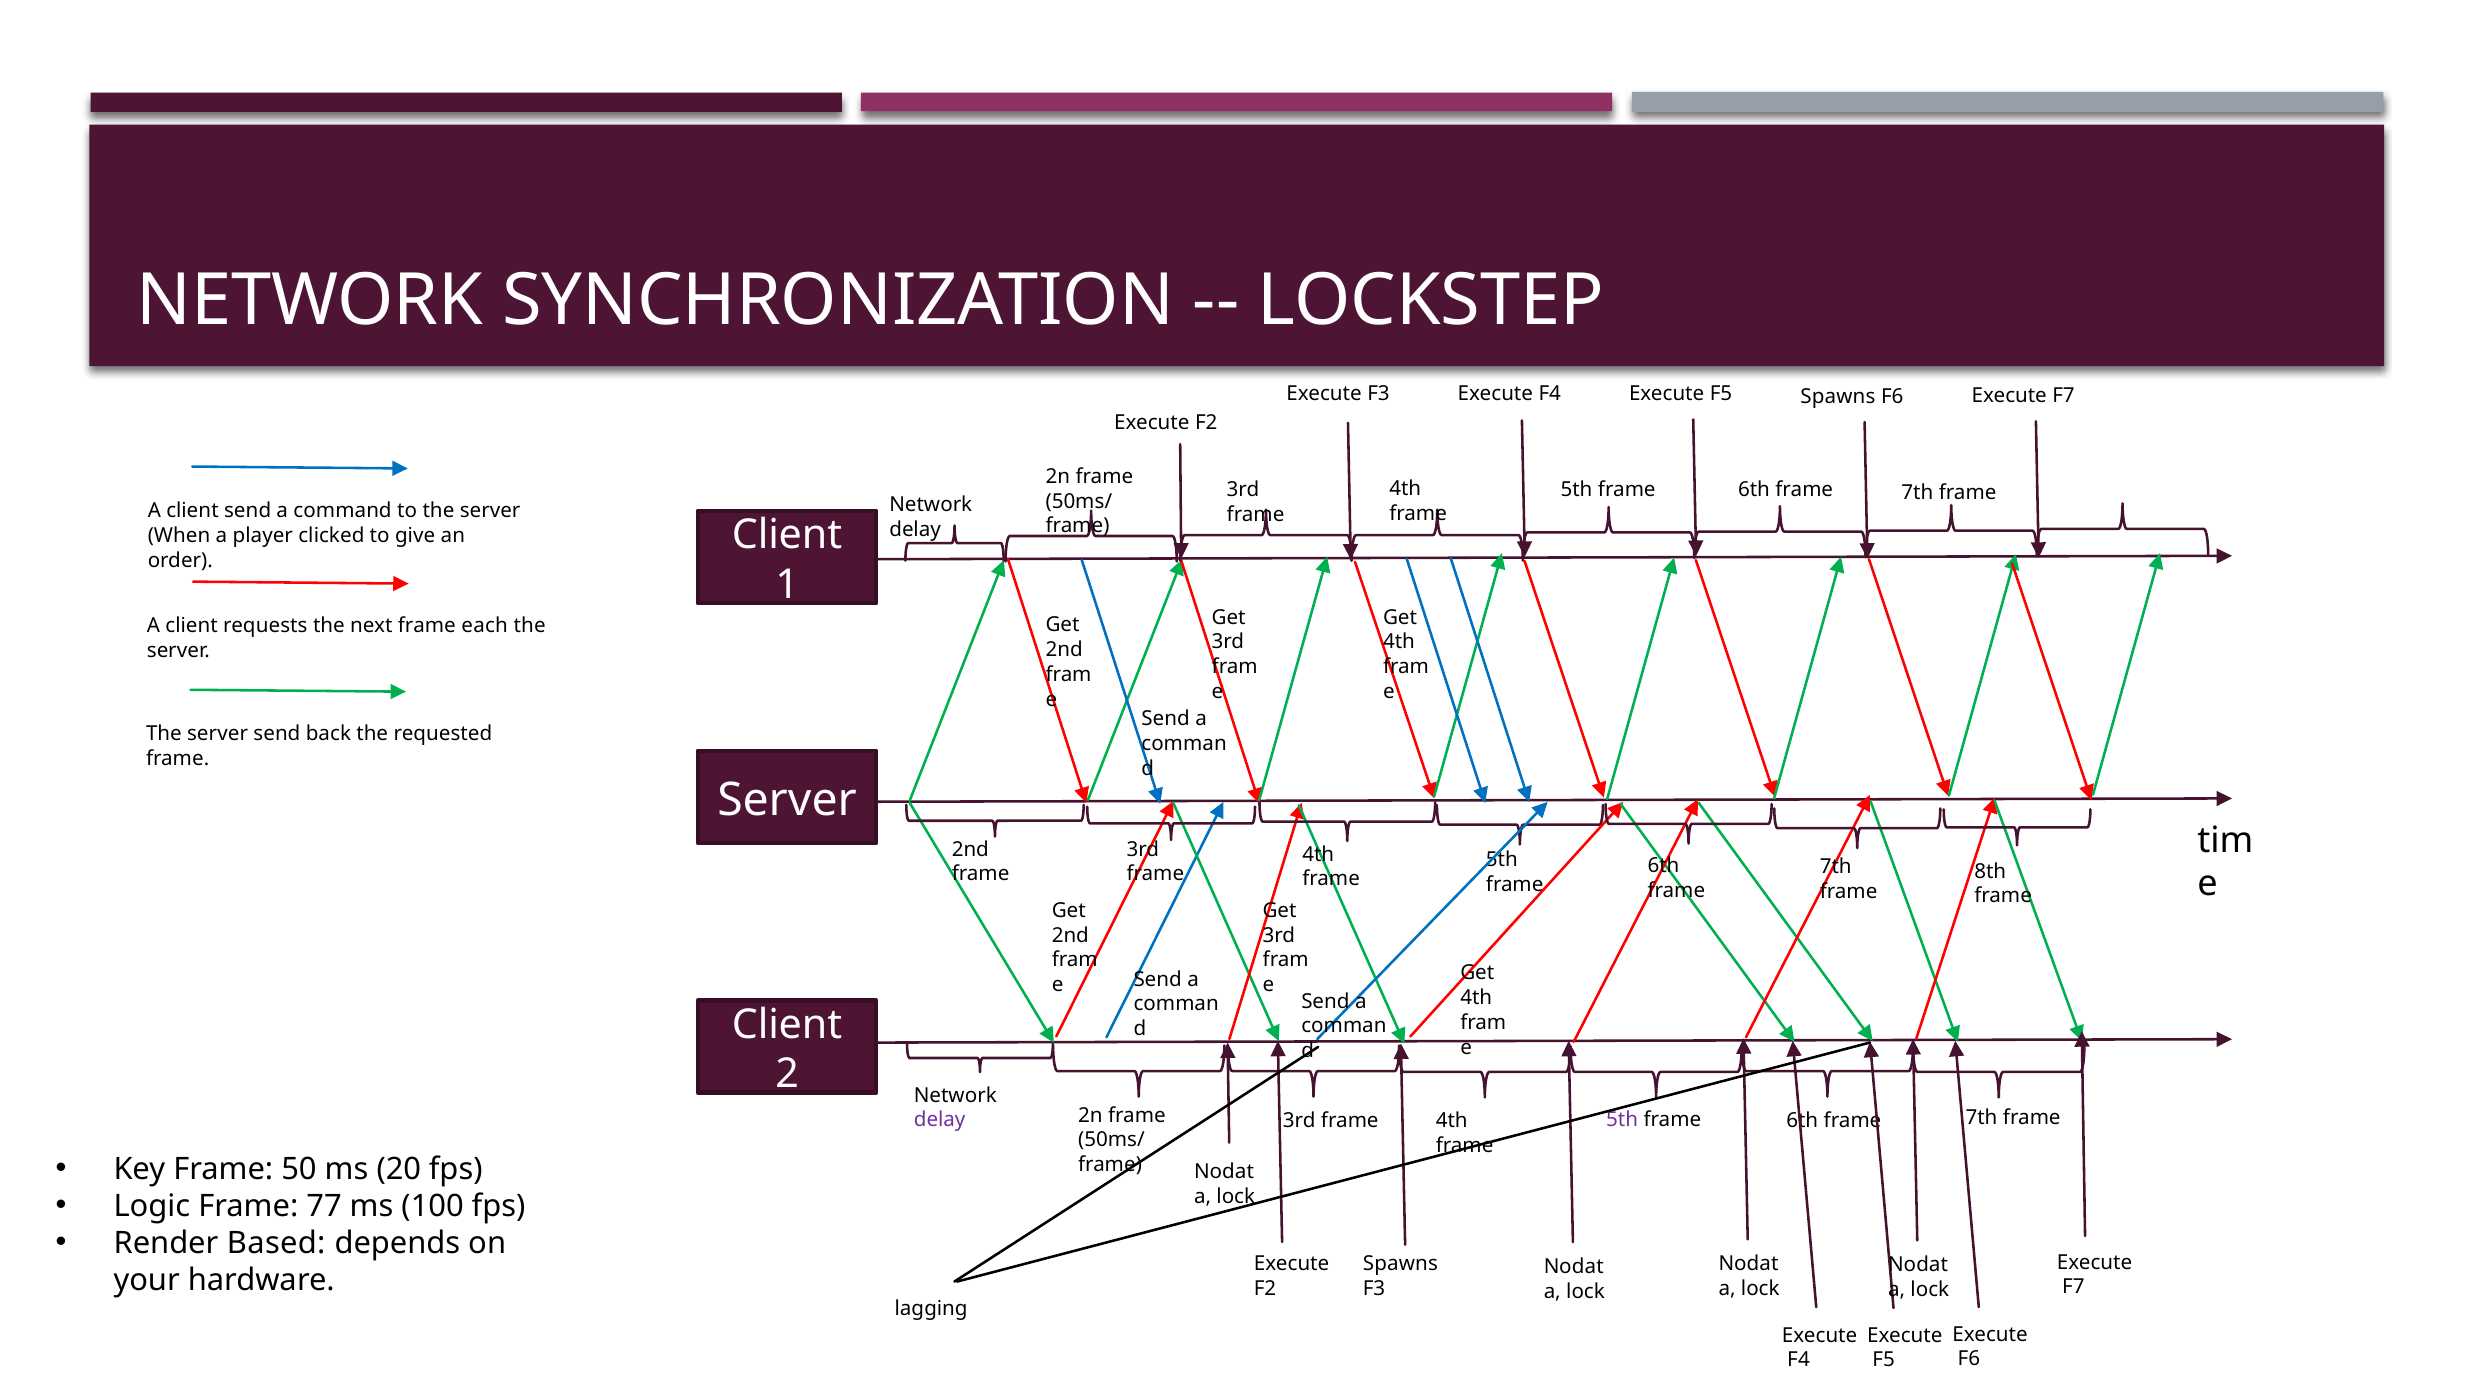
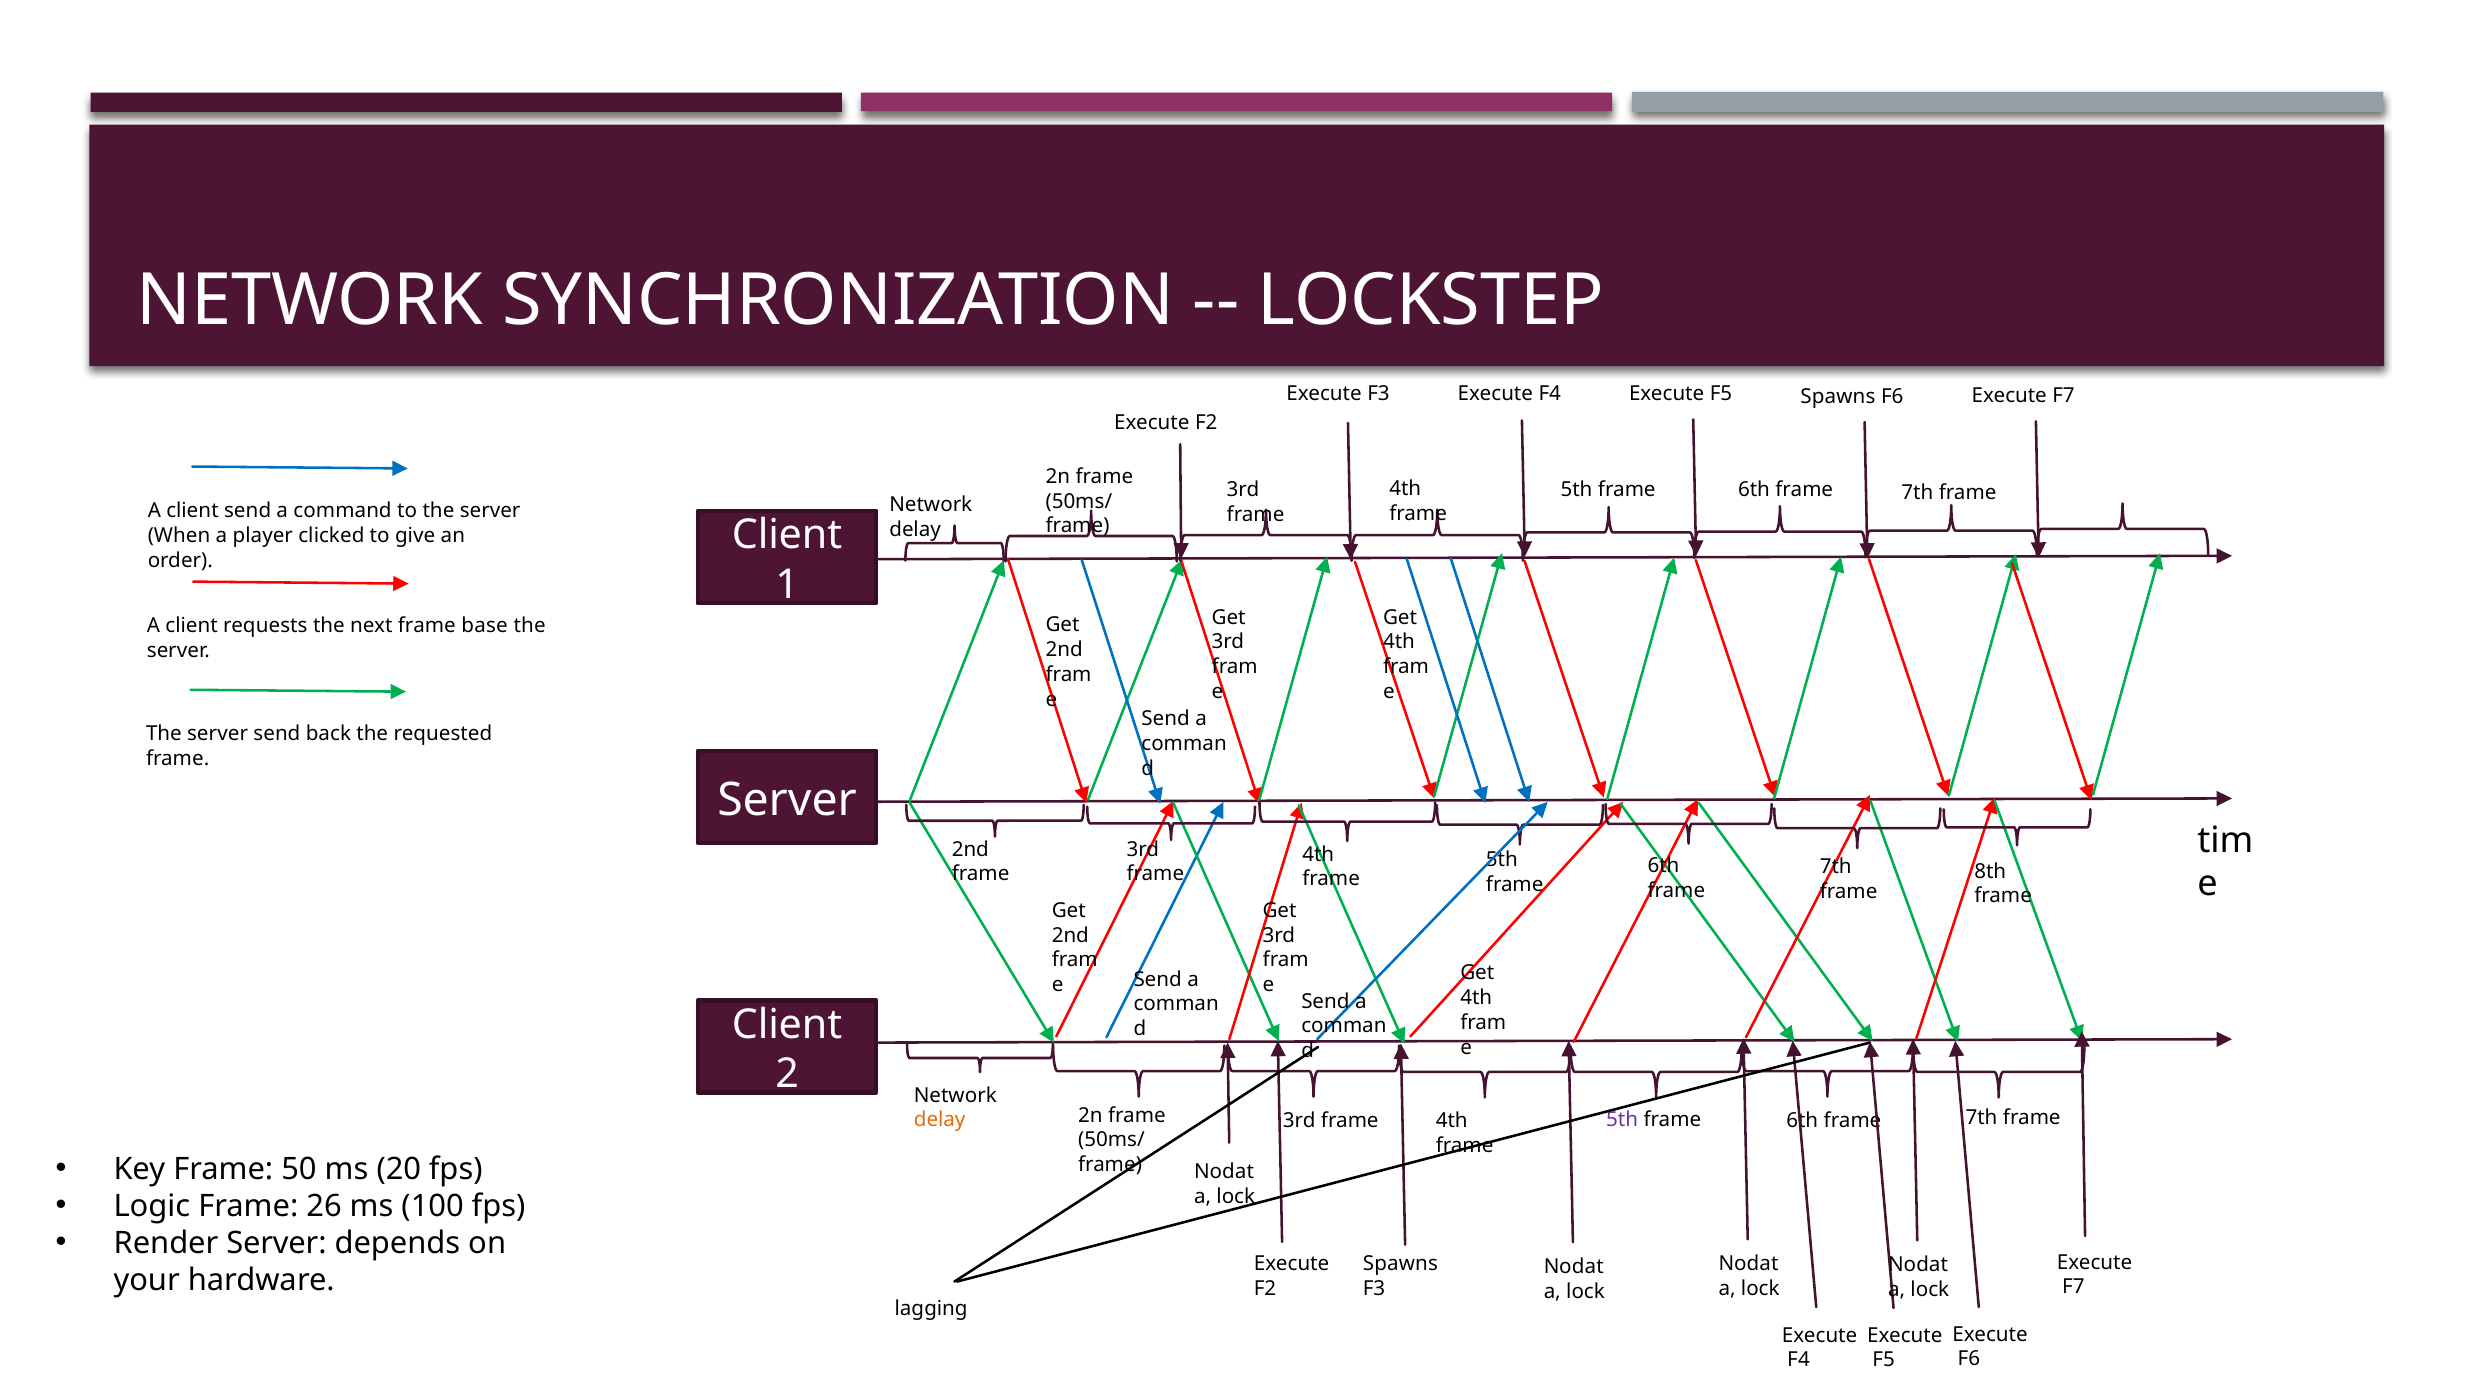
each: each -> base
delay at (940, 1120) colour: purple -> orange
77: 77 -> 26
Render Based: Based -> Server
